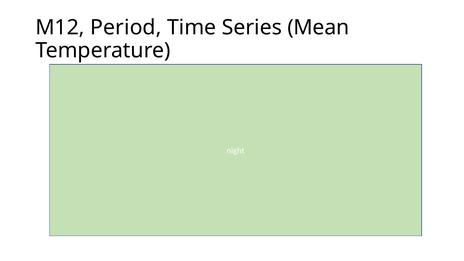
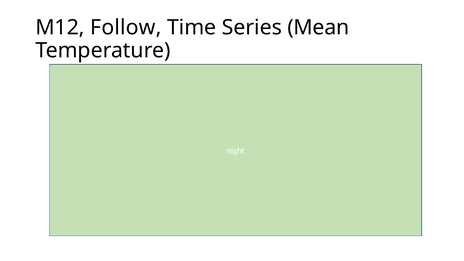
Period: Period -> Follow
